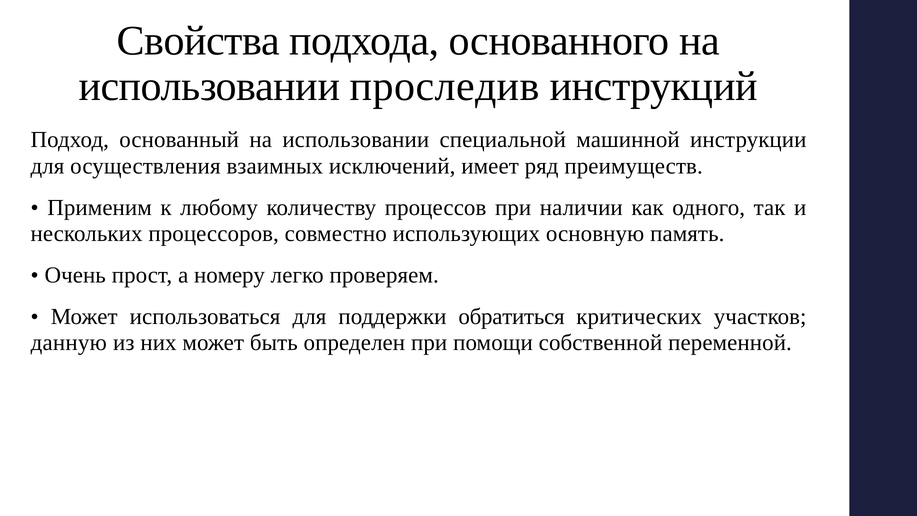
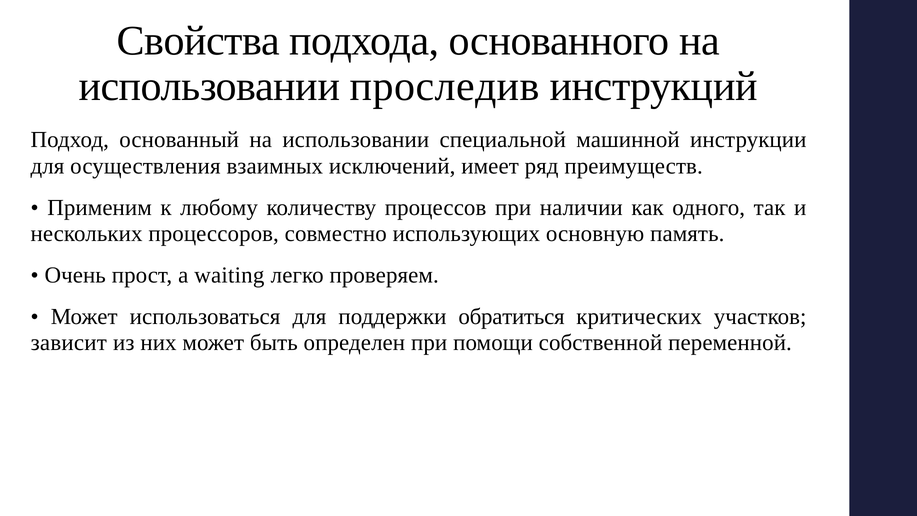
номеру: номеру -> waiting
данную: данную -> зависит
